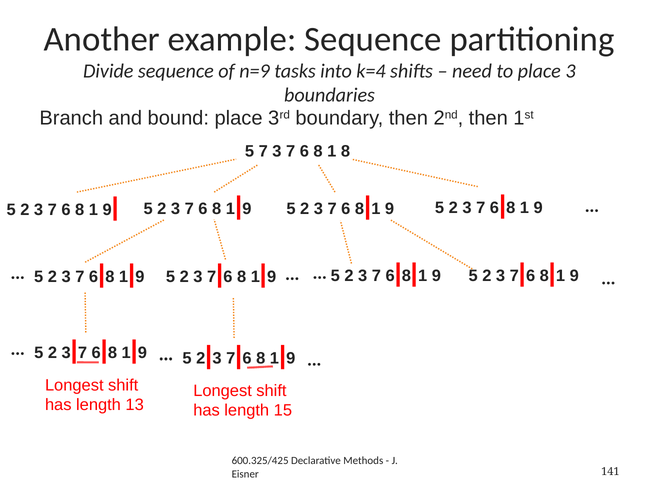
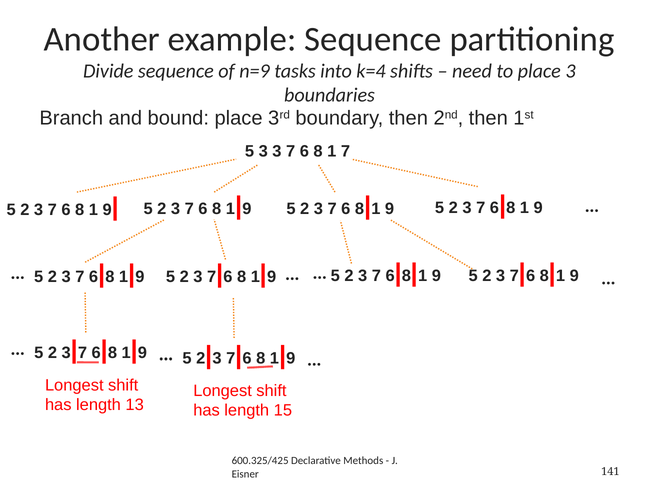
5 7: 7 -> 3
1 8: 8 -> 7
